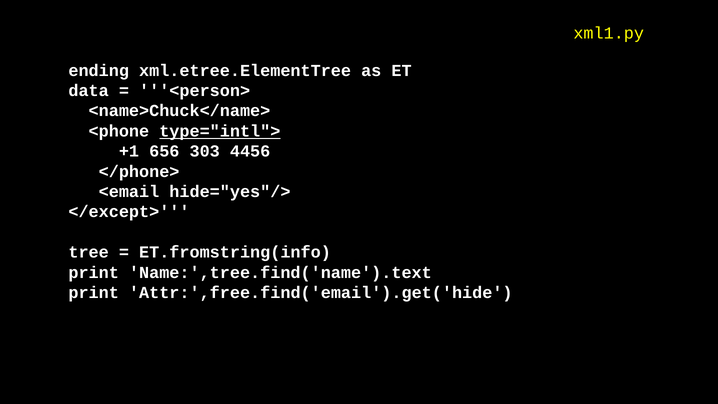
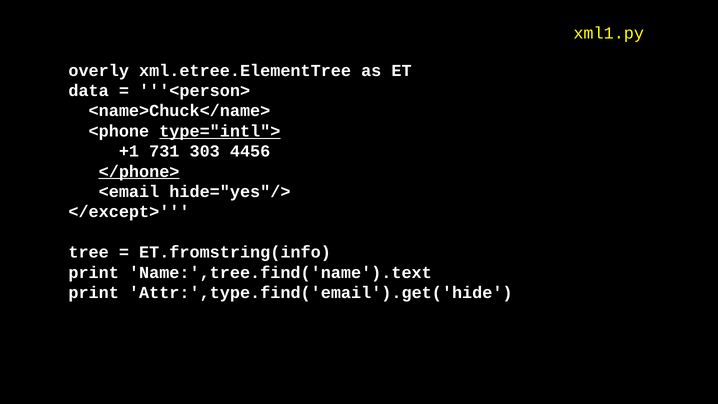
ending: ending -> overly
656: 656 -> 731
</phone> underline: none -> present
Attr:',free.find('email').get('hide: Attr:',free.find('email').get('hide -> Attr:',type.find('email').get('hide
